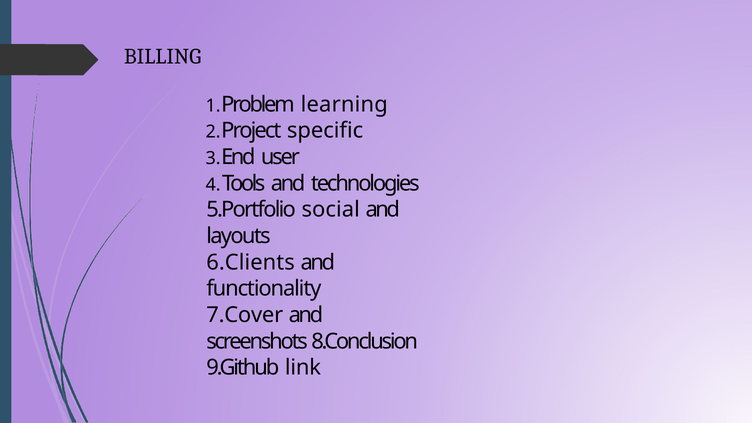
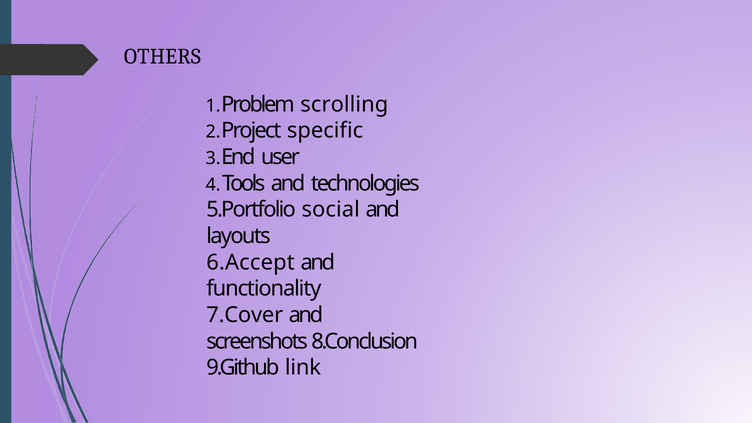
BILLING: BILLING -> OTHERS
learning: learning -> scrolling
6.Clients: 6.Clients -> 6.Accept
